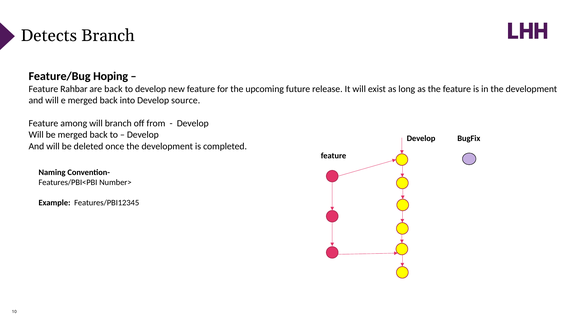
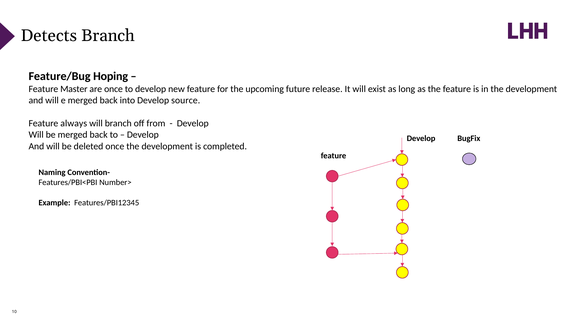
Rahbar: Rahbar -> Master
are back: back -> once
among: among -> always
